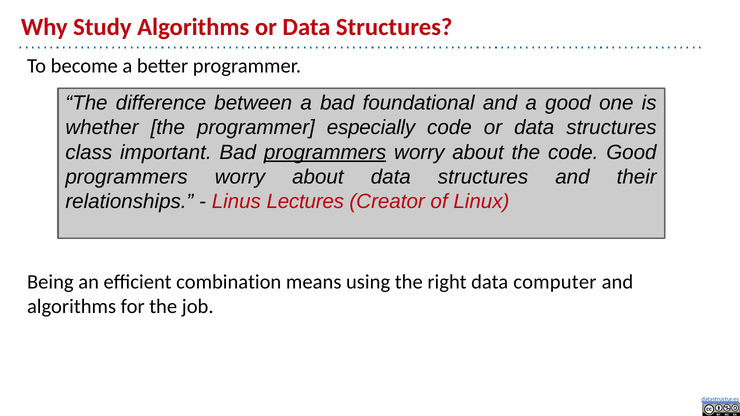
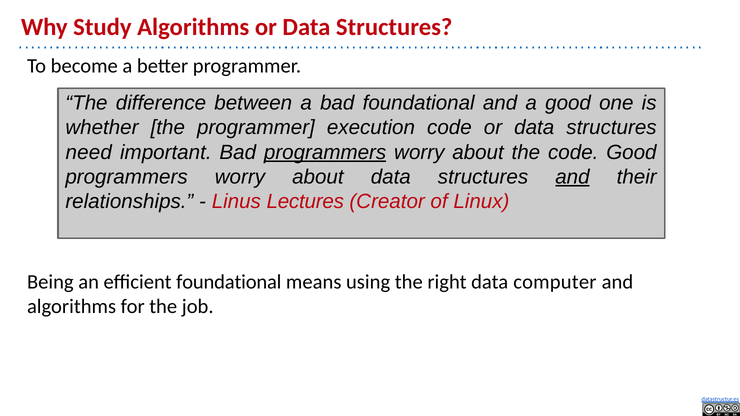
especially: especially -> execution
class: class -> need
and at (572, 177) underline: none -> present
efficient combination: combination -> foundational
